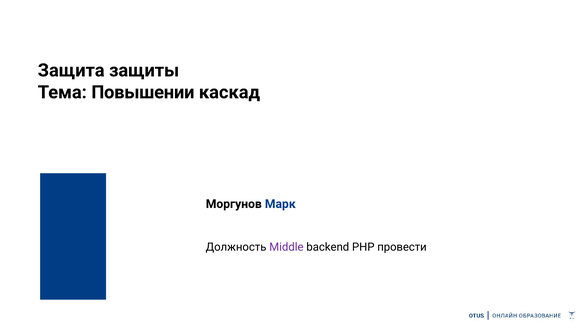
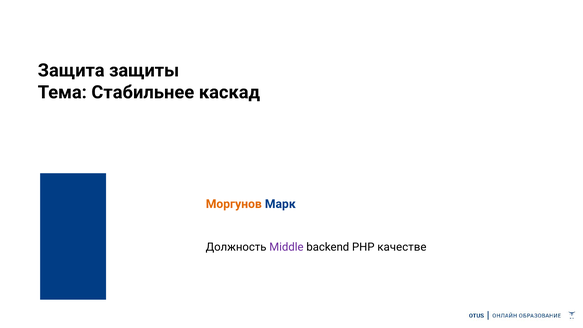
Повышении: Повышении -> Стабильнее
Моргунов colour: black -> orange
провести: провести -> качестве
